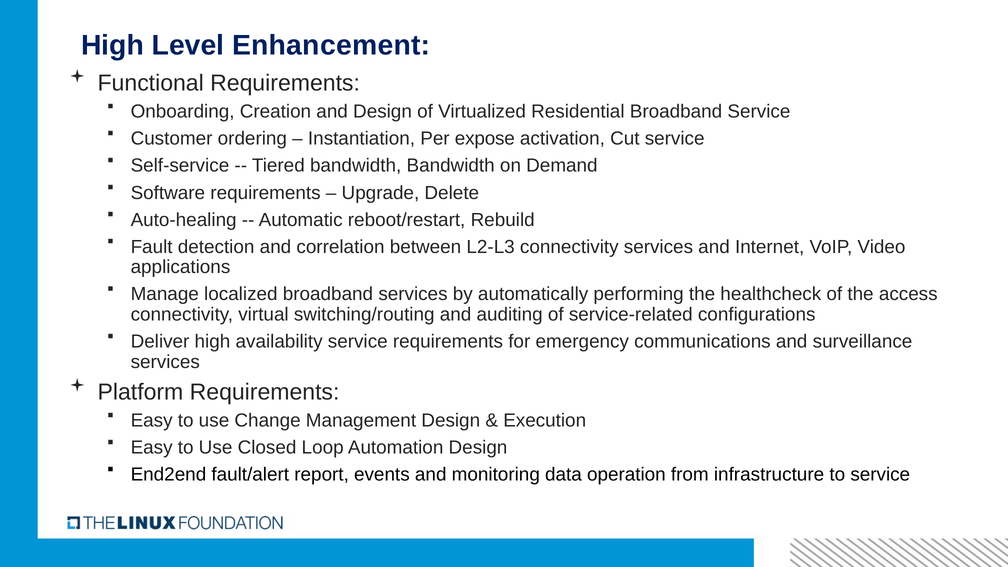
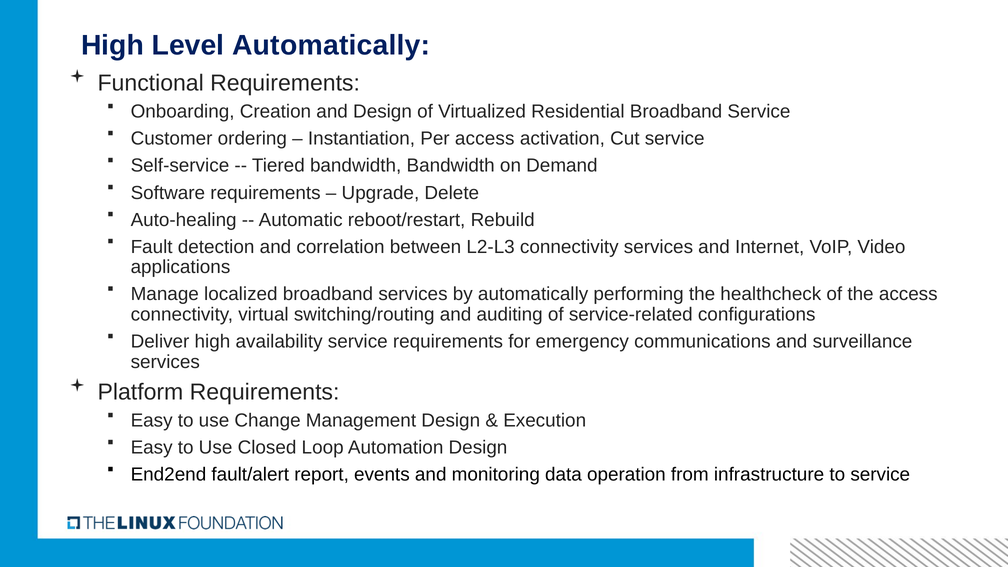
Level Enhancement: Enhancement -> Automatically
Per expose: expose -> access
